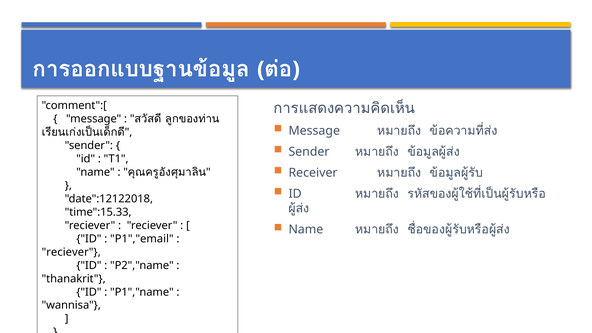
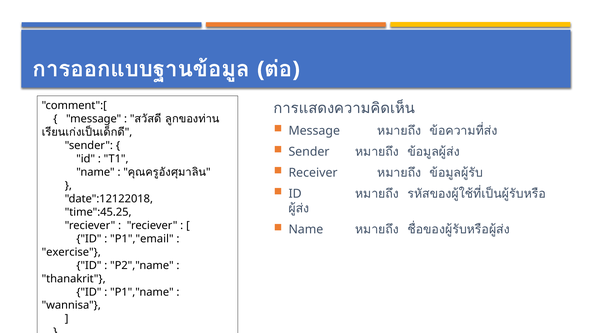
time":15.33: time":15.33 -> time":45.25
reciever at (71, 252): reciever -> exercise
